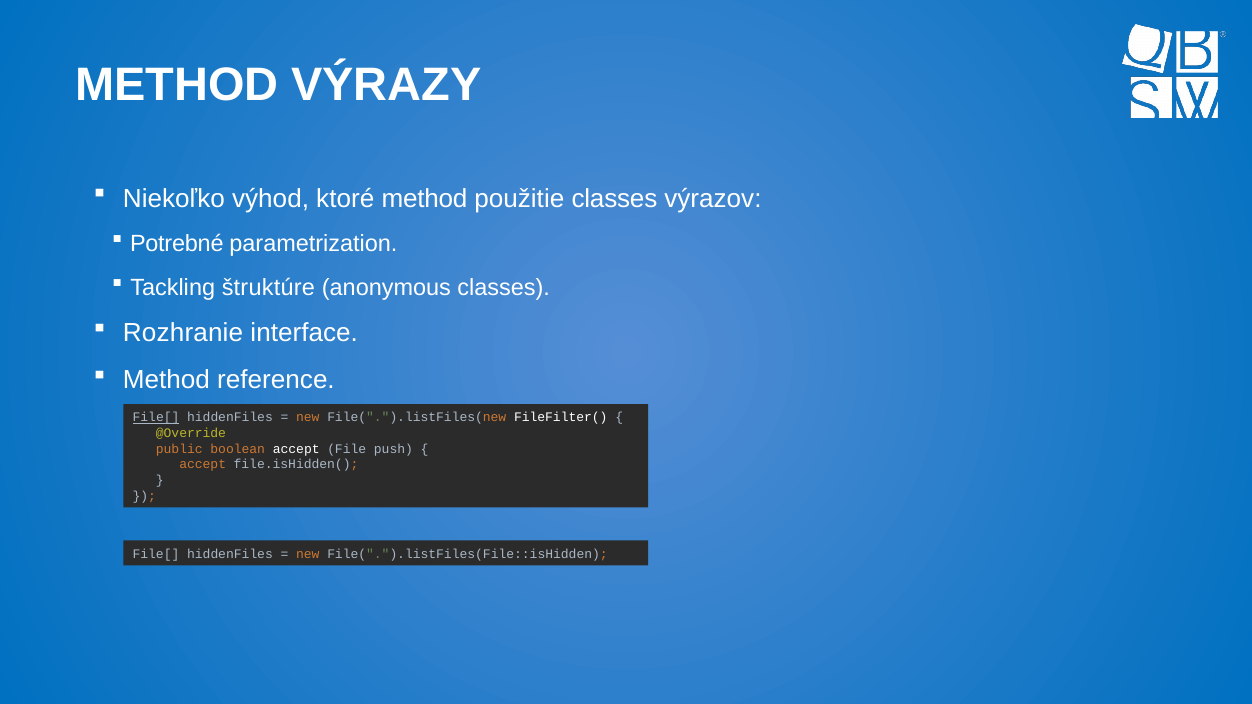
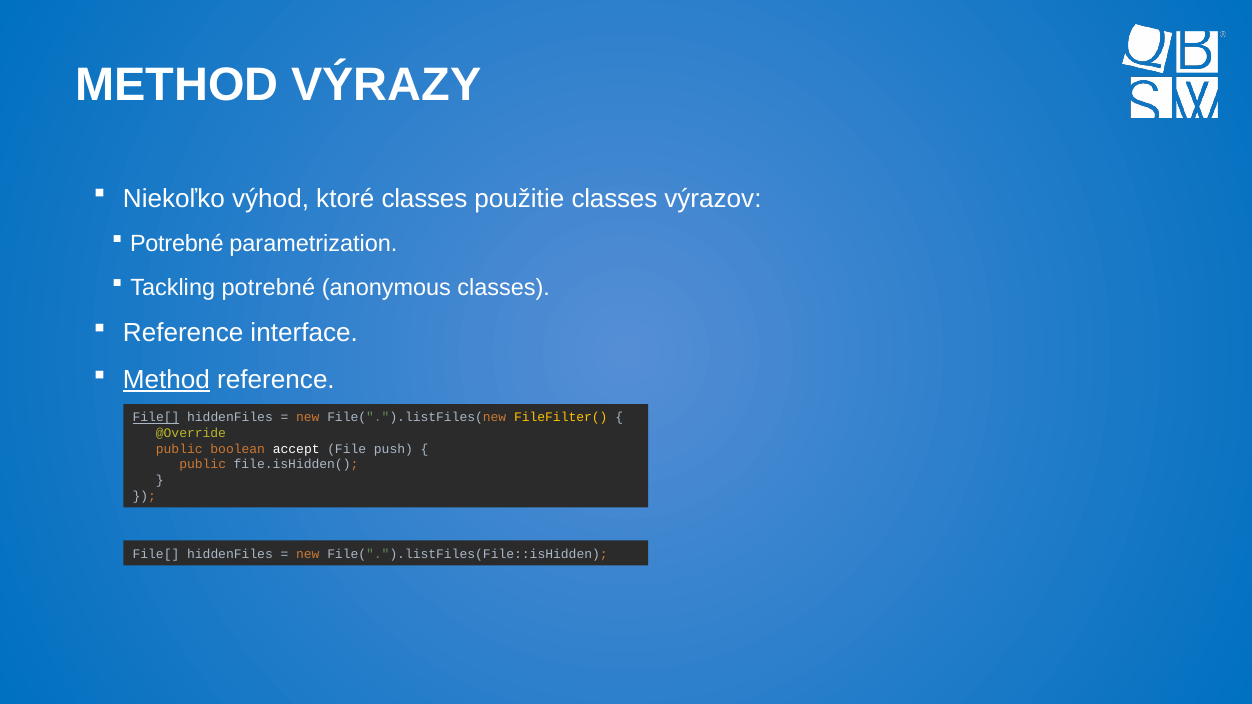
ktoré method: method -> classes
Tackling štruktúre: štruktúre -> potrebné
Rozhranie at (183, 333): Rozhranie -> Reference
Method at (166, 380) underline: none -> present
FileFilter( colour: white -> yellow
accept at (203, 465): accept -> public
